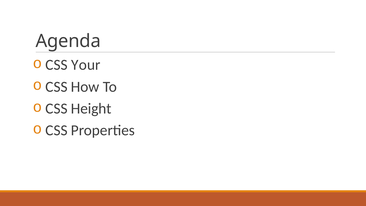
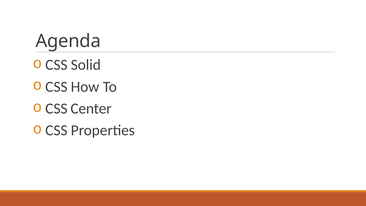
Your: Your -> Solid
Height: Height -> Center
